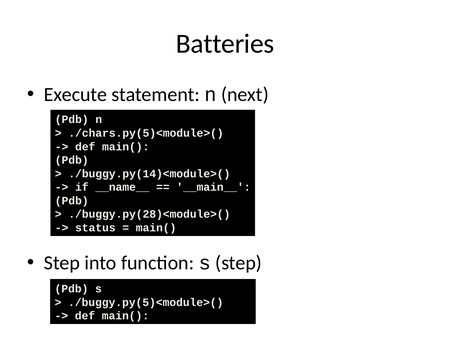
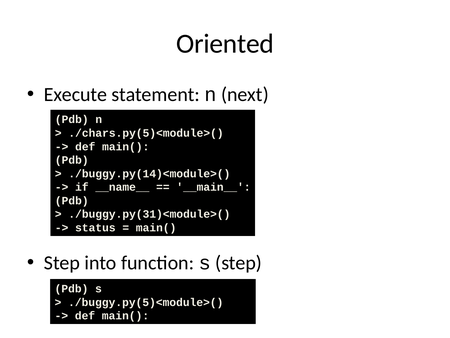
Batteries: Batteries -> Oriented
./buggy.py(28)<module>(: ./buggy.py(28)<module>( -> ./buggy.py(31)<module>(
